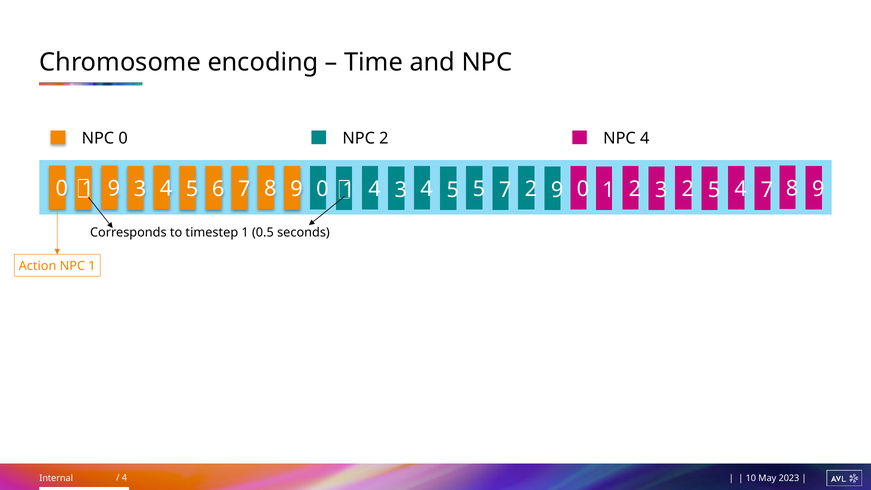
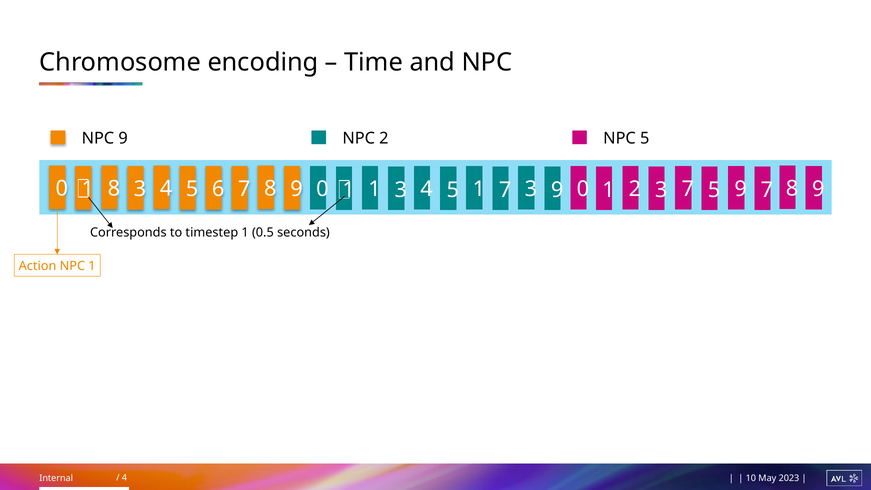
0 at (123, 138): 0 -> 9
NPC 4: 4 -> 5
1 9: 9 -> 8
1 4: 4 -> 1
5 5: 5 -> 1
7 2: 2 -> 3
3 2: 2 -> 7
5 4: 4 -> 9
